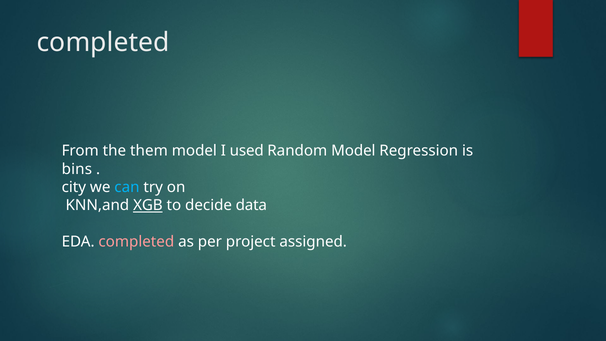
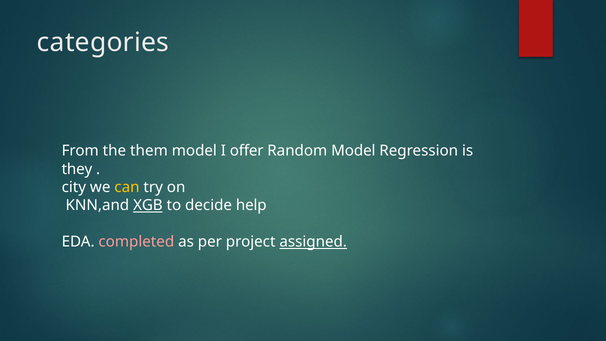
completed at (103, 43): completed -> categories
used: used -> offer
bins: bins -> they
can colour: light blue -> yellow
data: data -> help
assigned underline: none -> present
